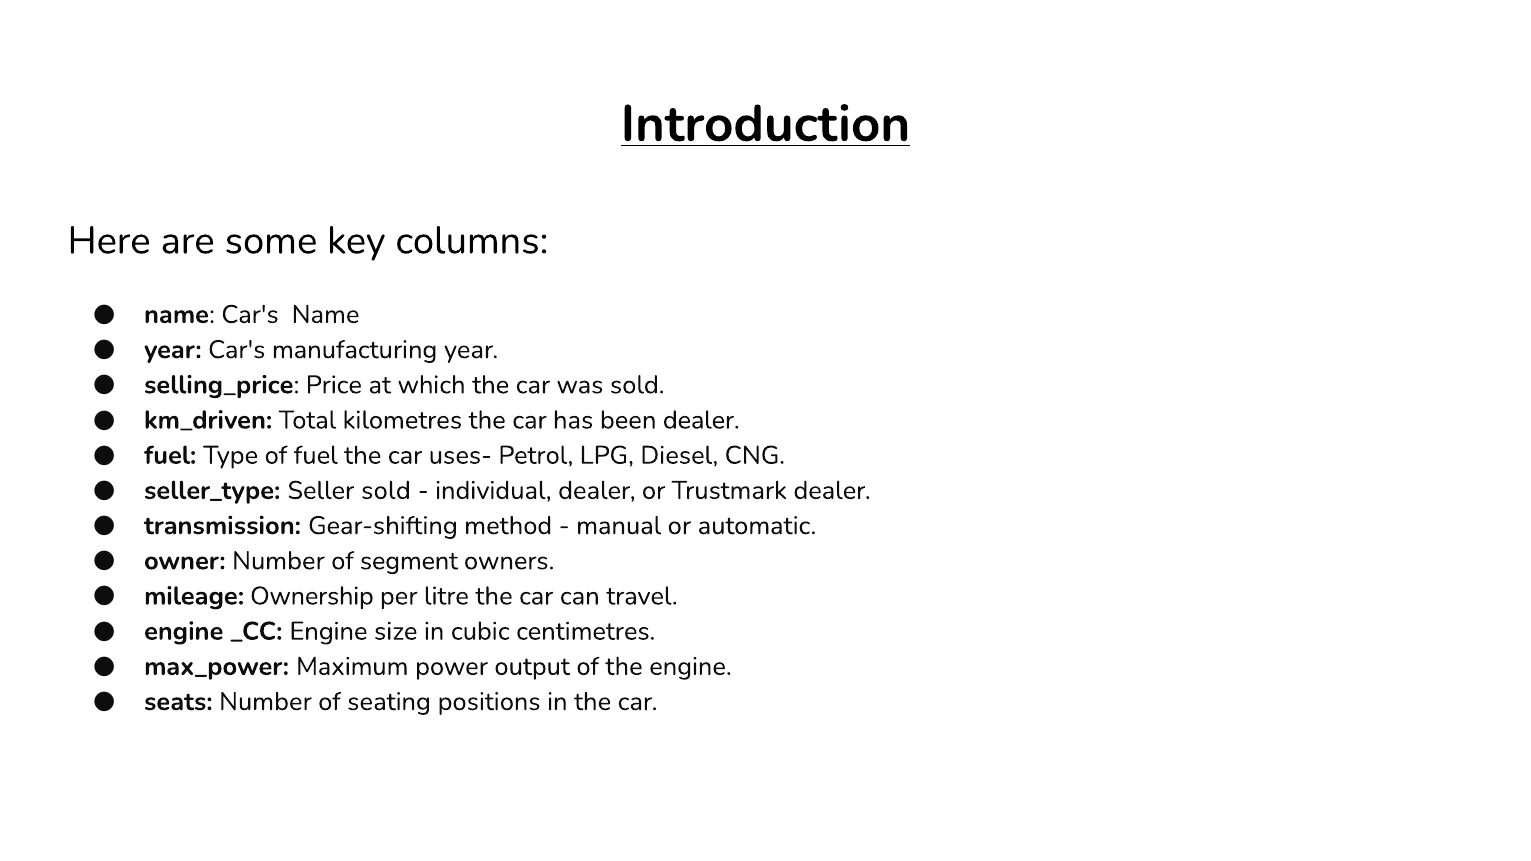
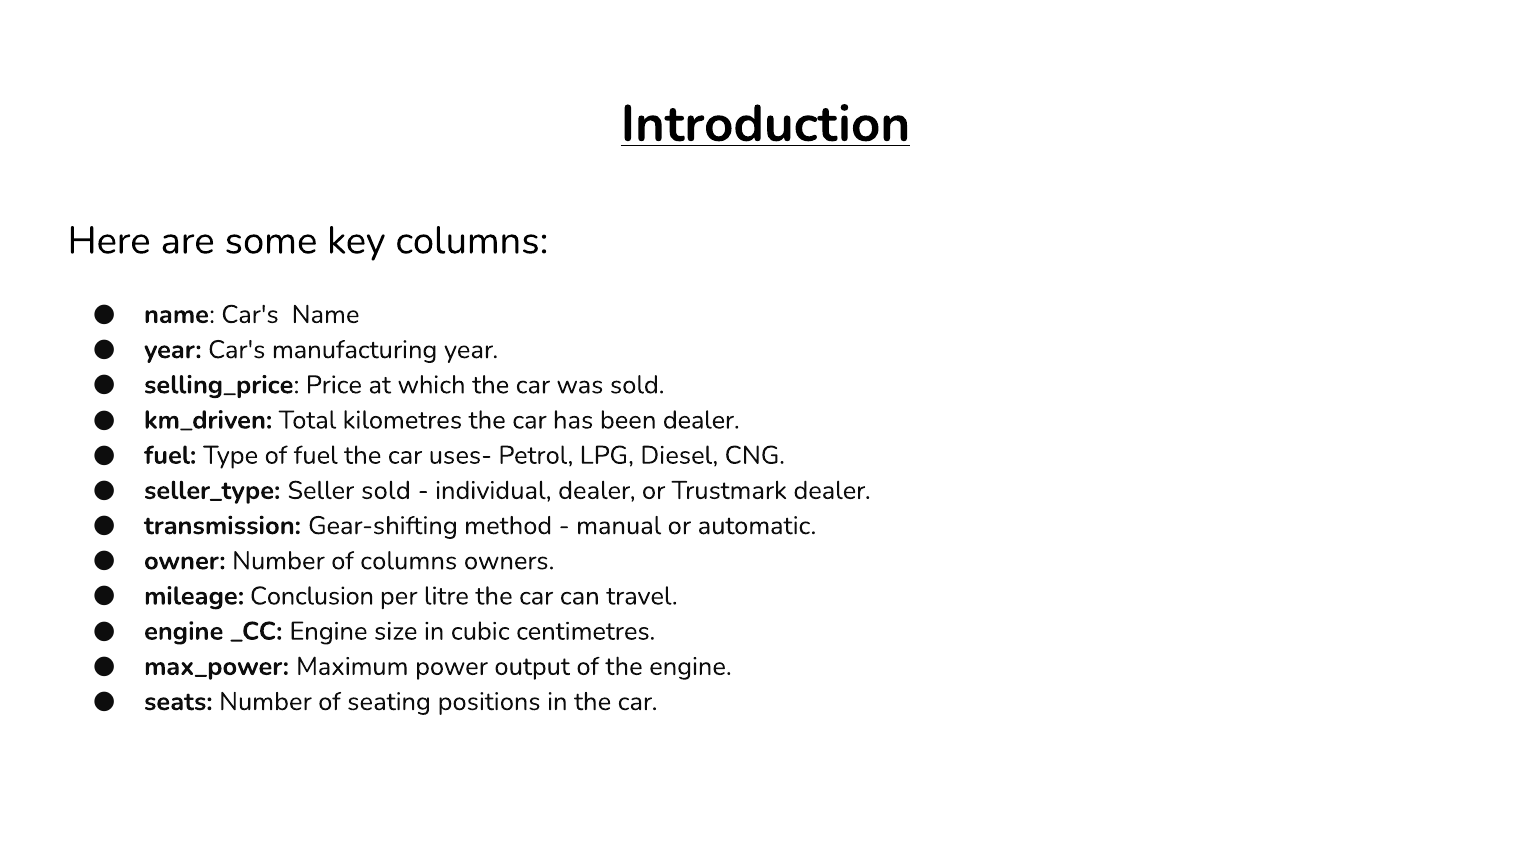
of segment: segment -> columns
Ownership: Ownership -> Conclusion
